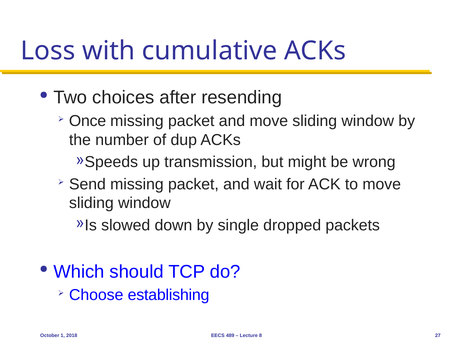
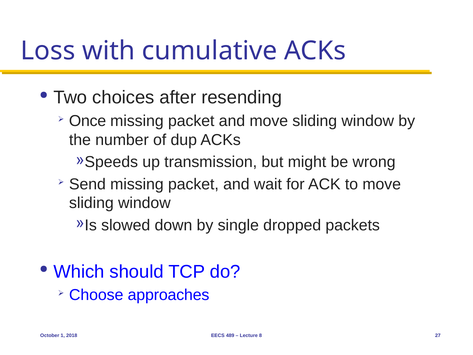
establishing: establishing -> approaches
